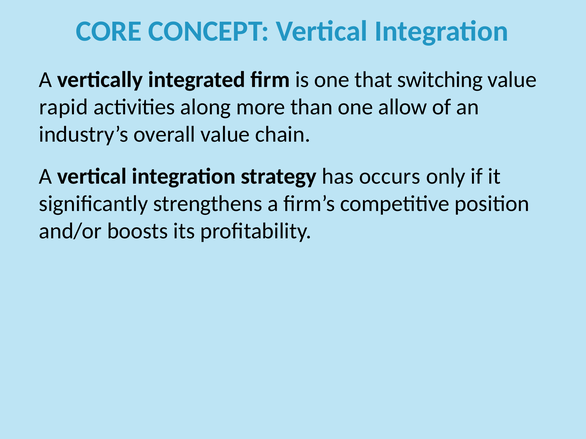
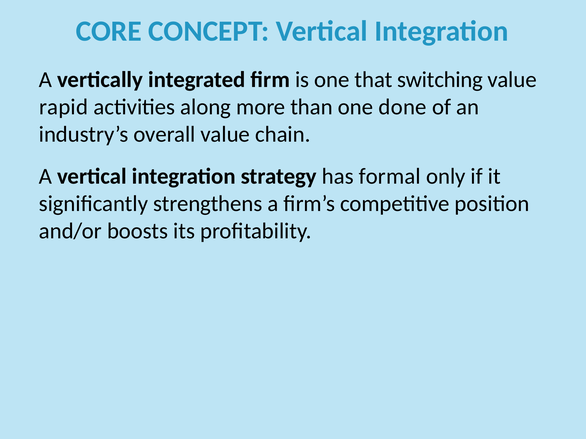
allow: allow -> done
occurs: occurs -> formal
